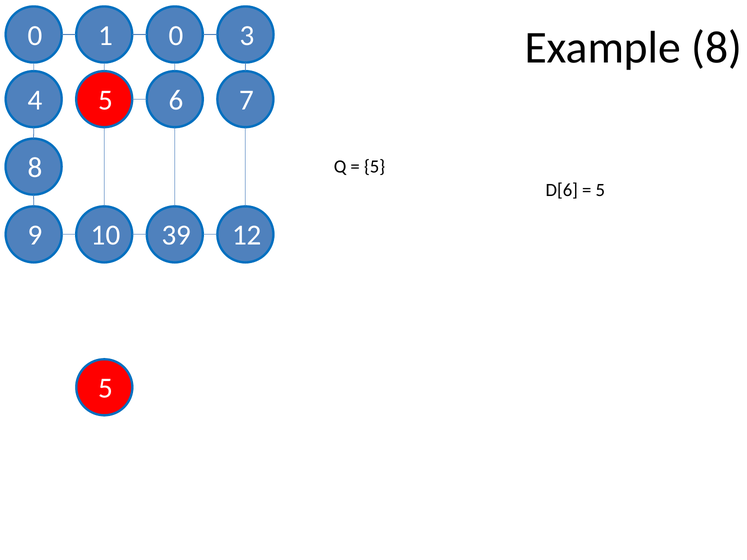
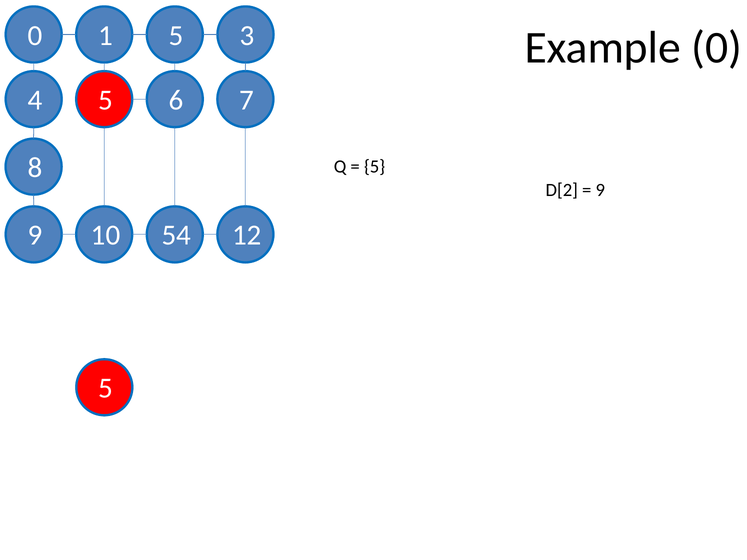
1 0: 0 -> 5
Example 8: 8 -> 0
D[6: D[6 -> D[2
5 at (600, 190): 5 -> 9
39: 39 -> 54
